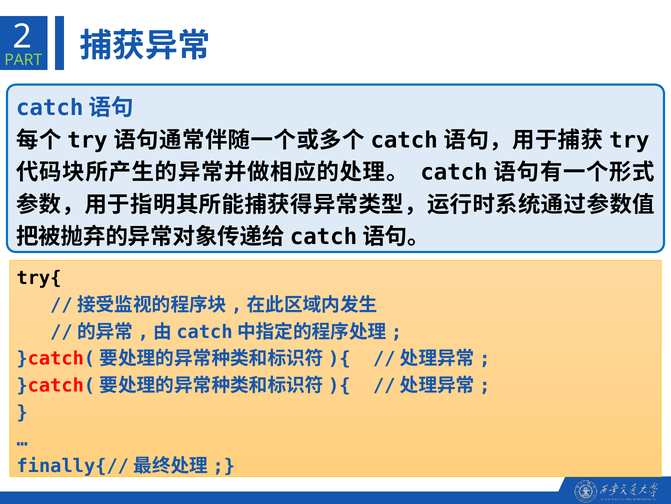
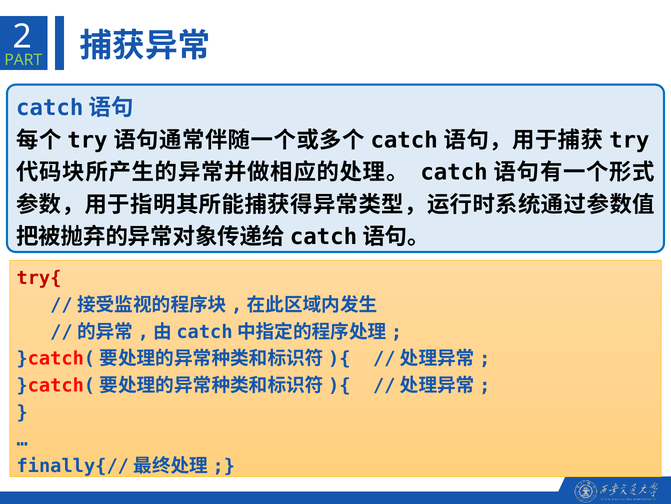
try{ colour: black -> red
